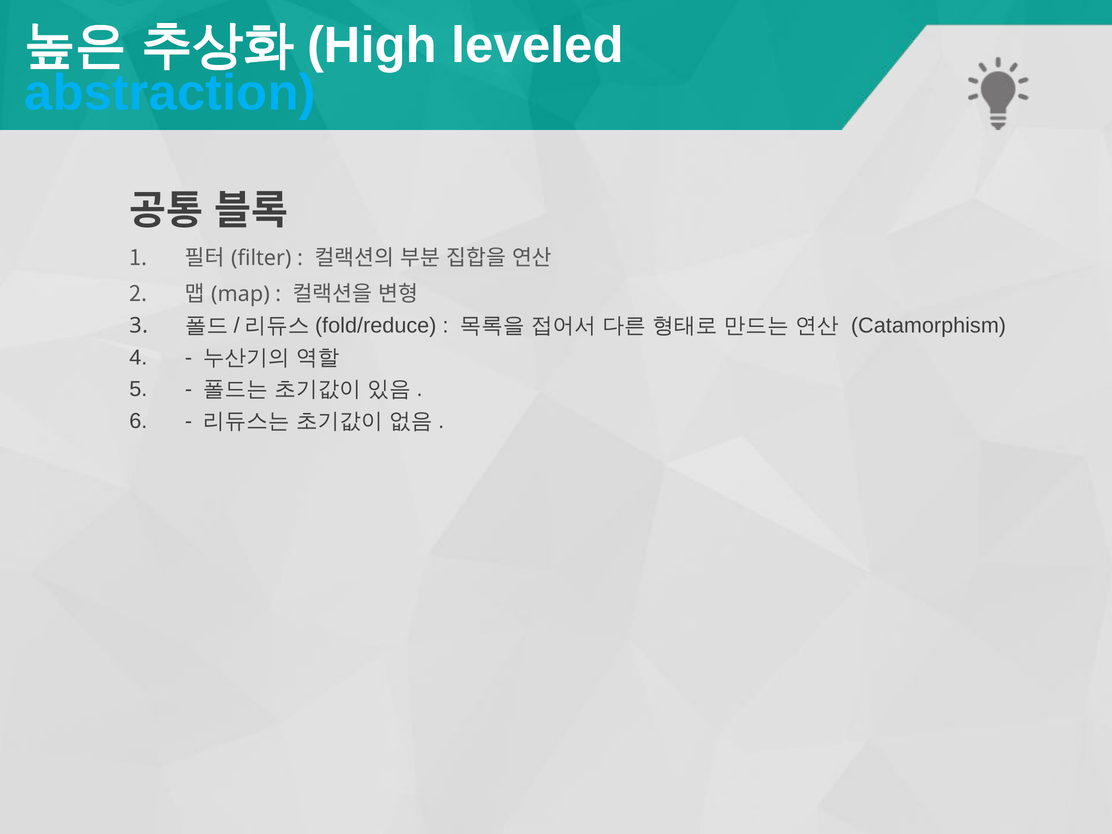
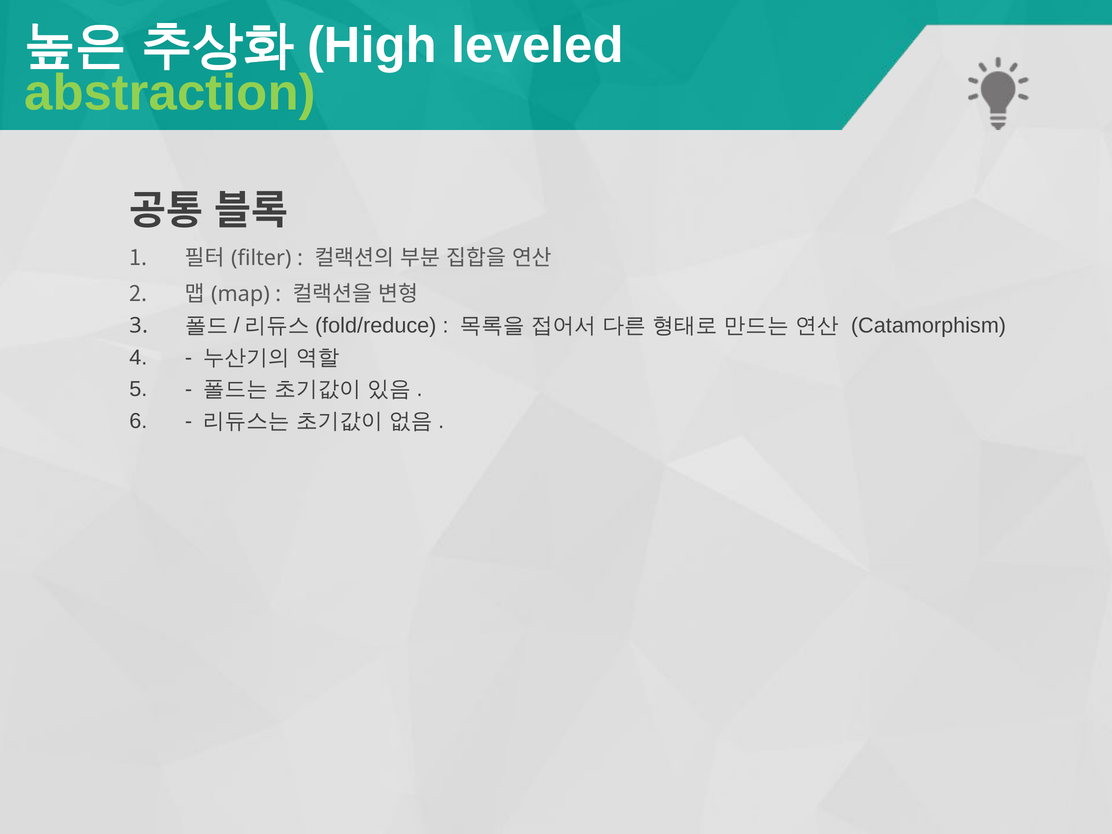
abstraction colour: light blue -> light green
